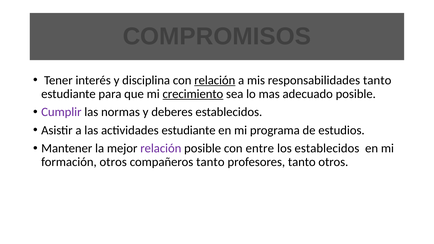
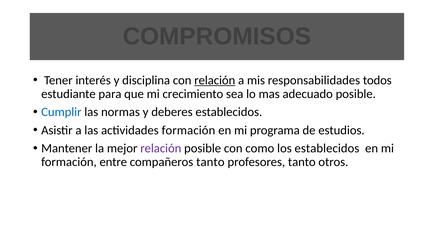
responsabilidades tanto: tanto -> todos
crecimiento underline: present -> none
Cumplir colour: purple -> blue
actividades estudiante: estudiante -> formación
entre: entre -> como
formación otros: otros -> entre
